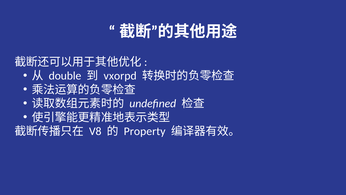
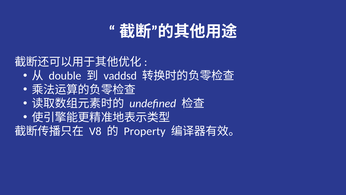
vxorpd: vxorpd -> vaddsd
